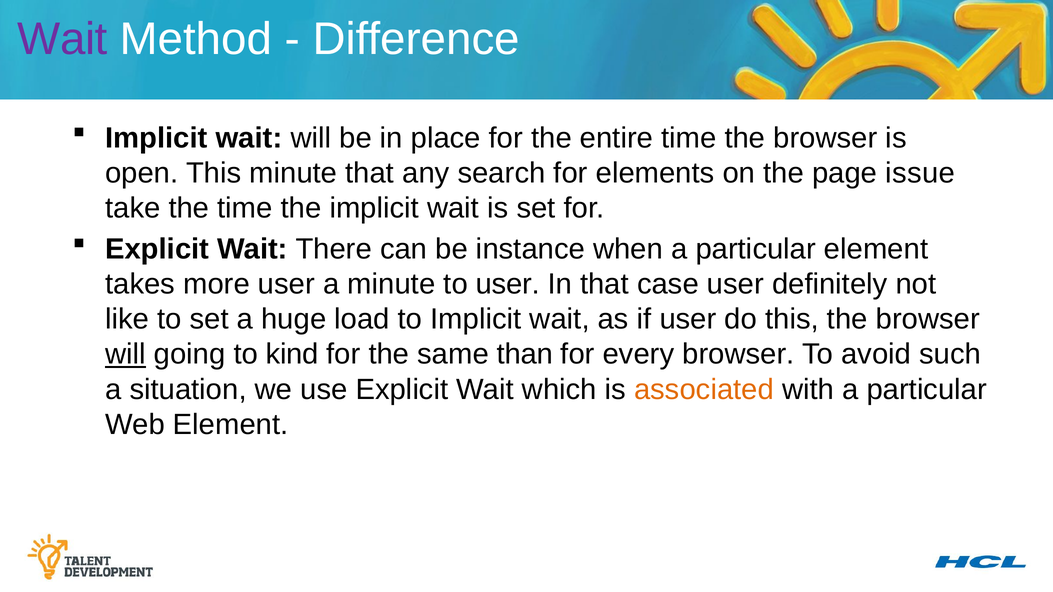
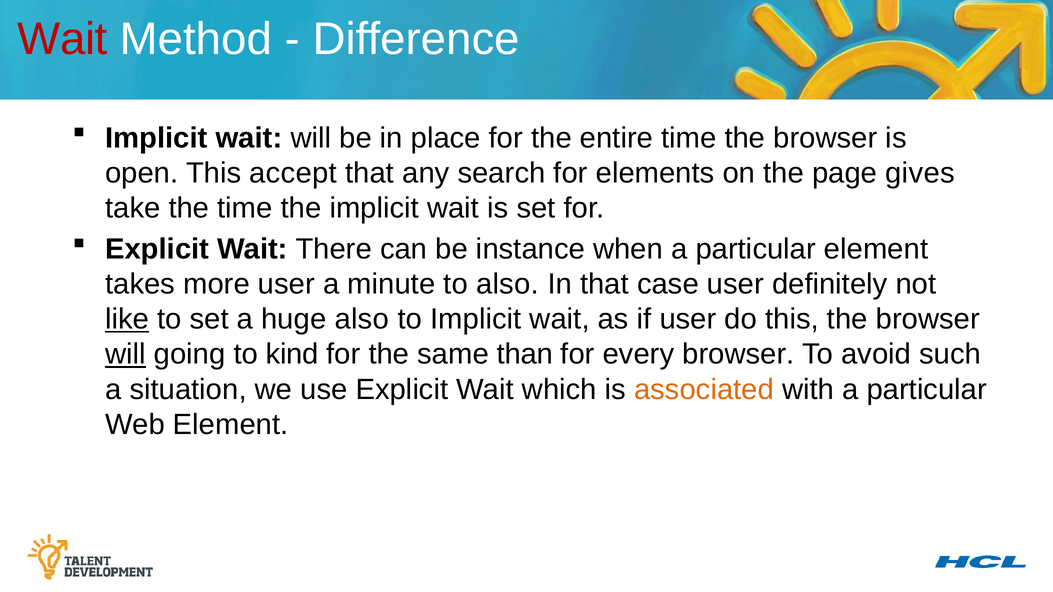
Wait at (62, 39) colour: purple -> red
This minute: minute -> accept
issue: issue -> gives
to user: user -> also
like underline: none -> present
huge load: load -> also
